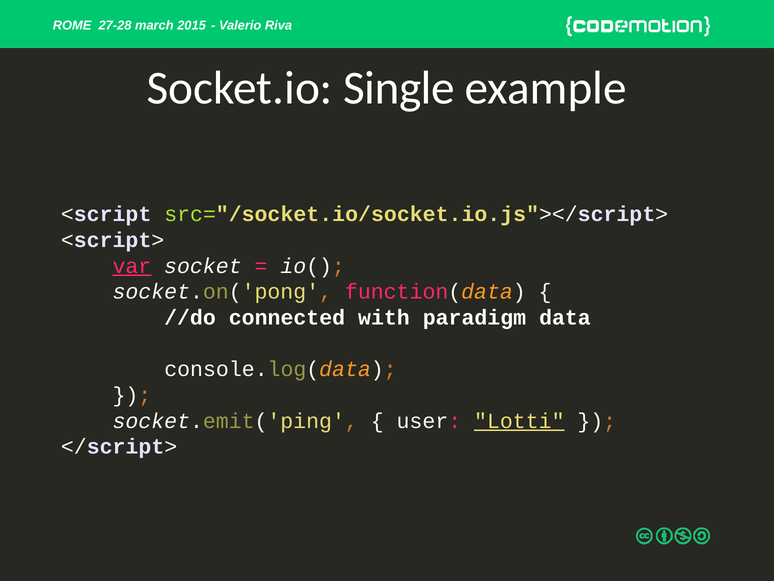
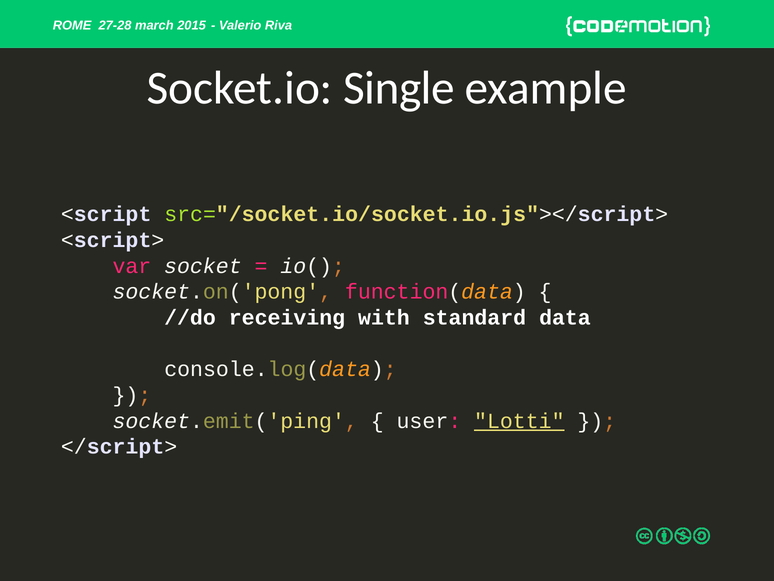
var underline: present -> none
connected: connected -> receiving
paradigm: paradigm -> standard
